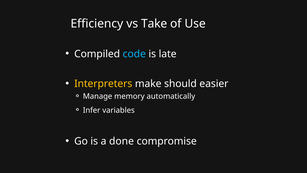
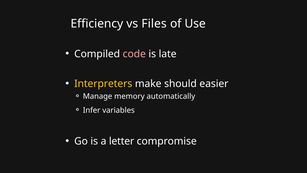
Take: Take -> Files
code colour: light blue -> pink
done: done -> letter
